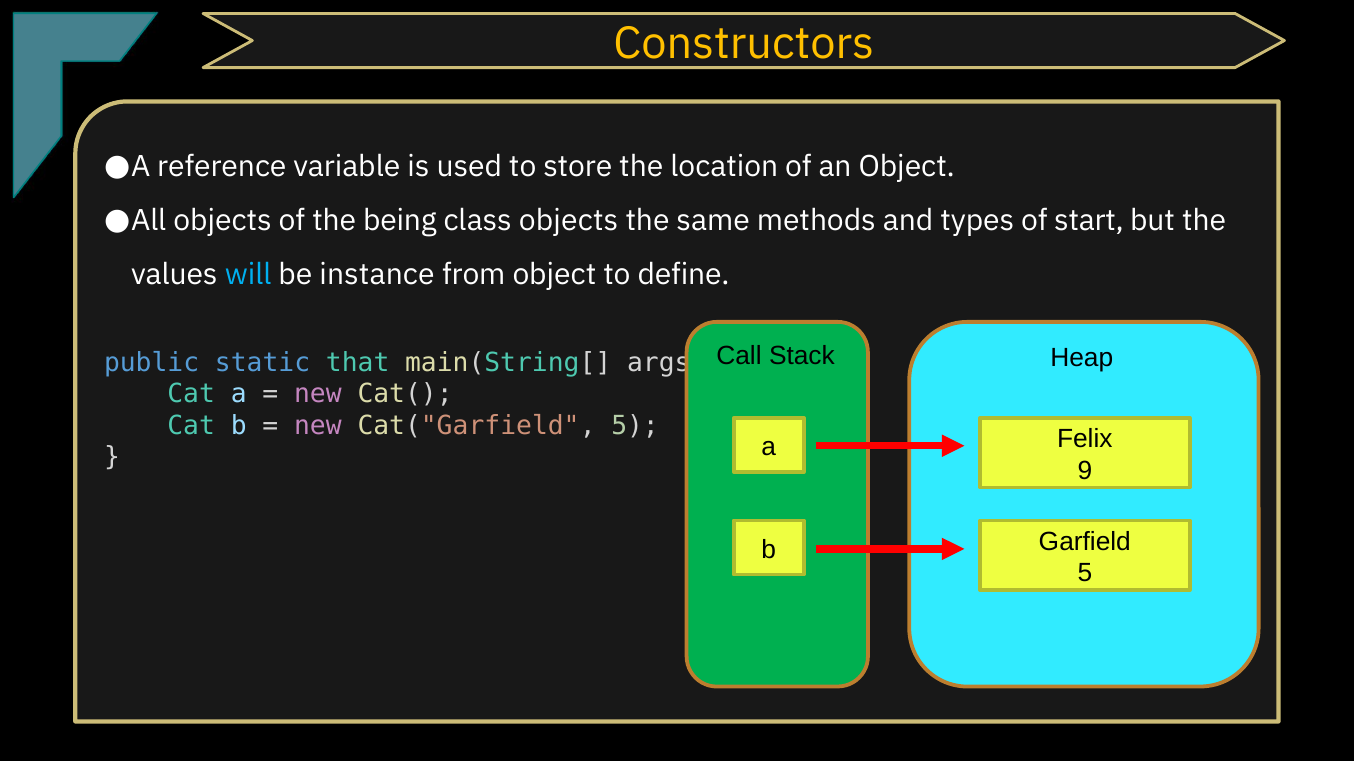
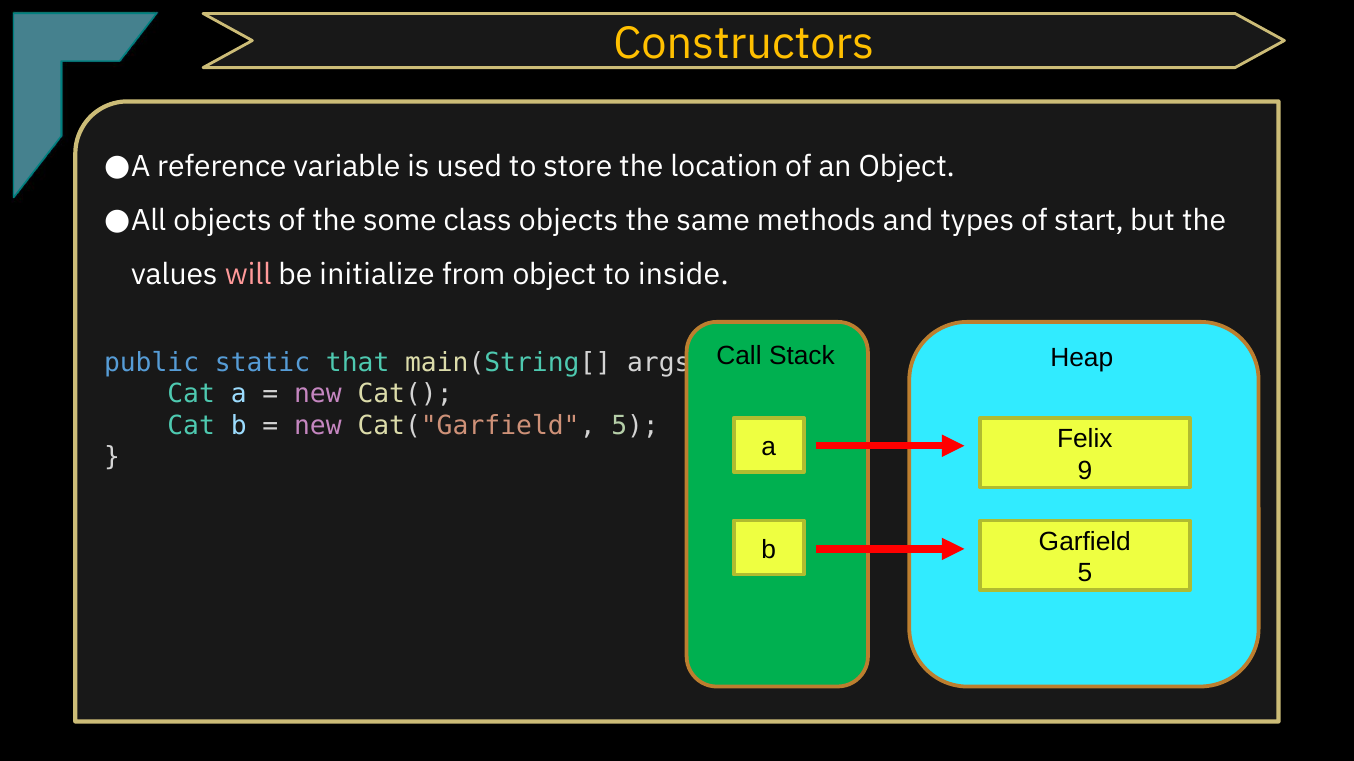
being: being -> some
will colour: light blue -> pink
instance: instance -> initialize
define: define -> inside
